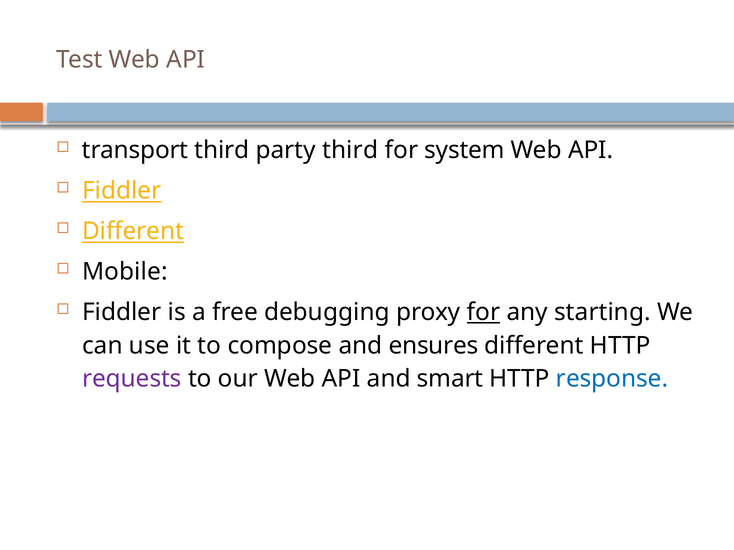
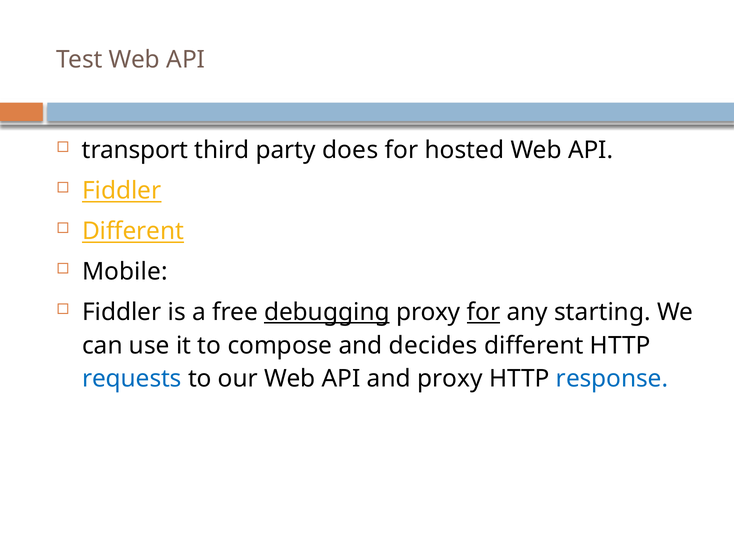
party third: third -> does
system: system -> hosted
debugging underline: none -> present
ensures: ensures -> decides
requests colour: purple -> blue
and smart: smart -> proxy
